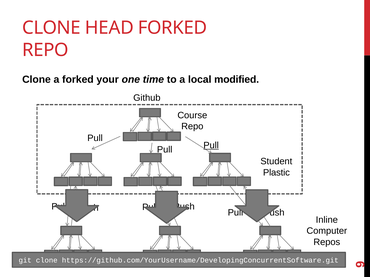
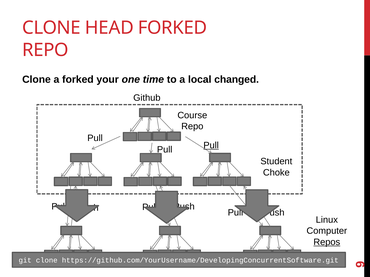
modified: modified -> changed
Plastic: Plastic -> Choke
Inline: Inline -> Linux
Repos underline: none -> present
